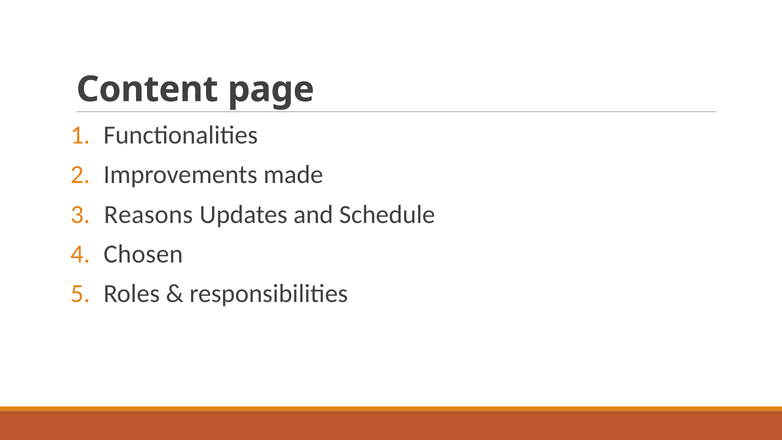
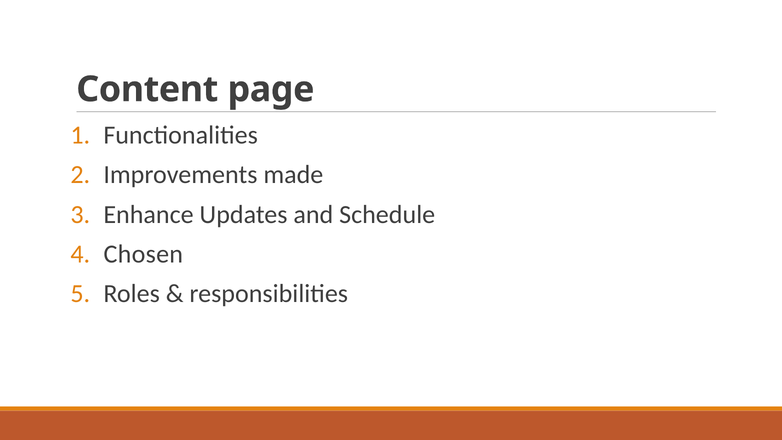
Reasons: Reasons -> Enhance
